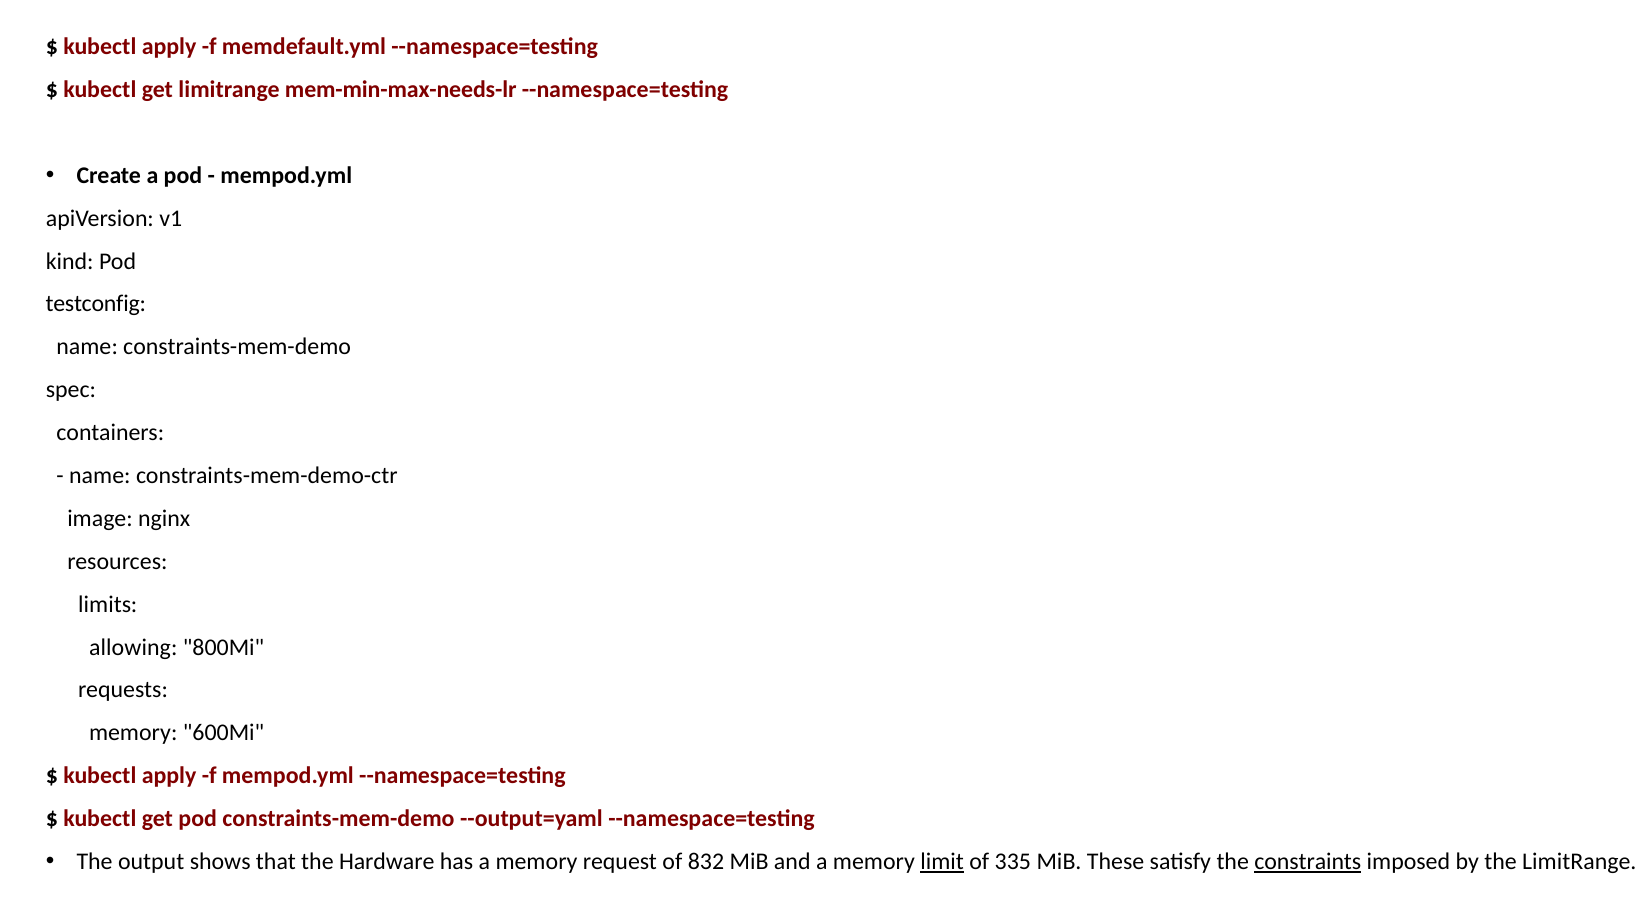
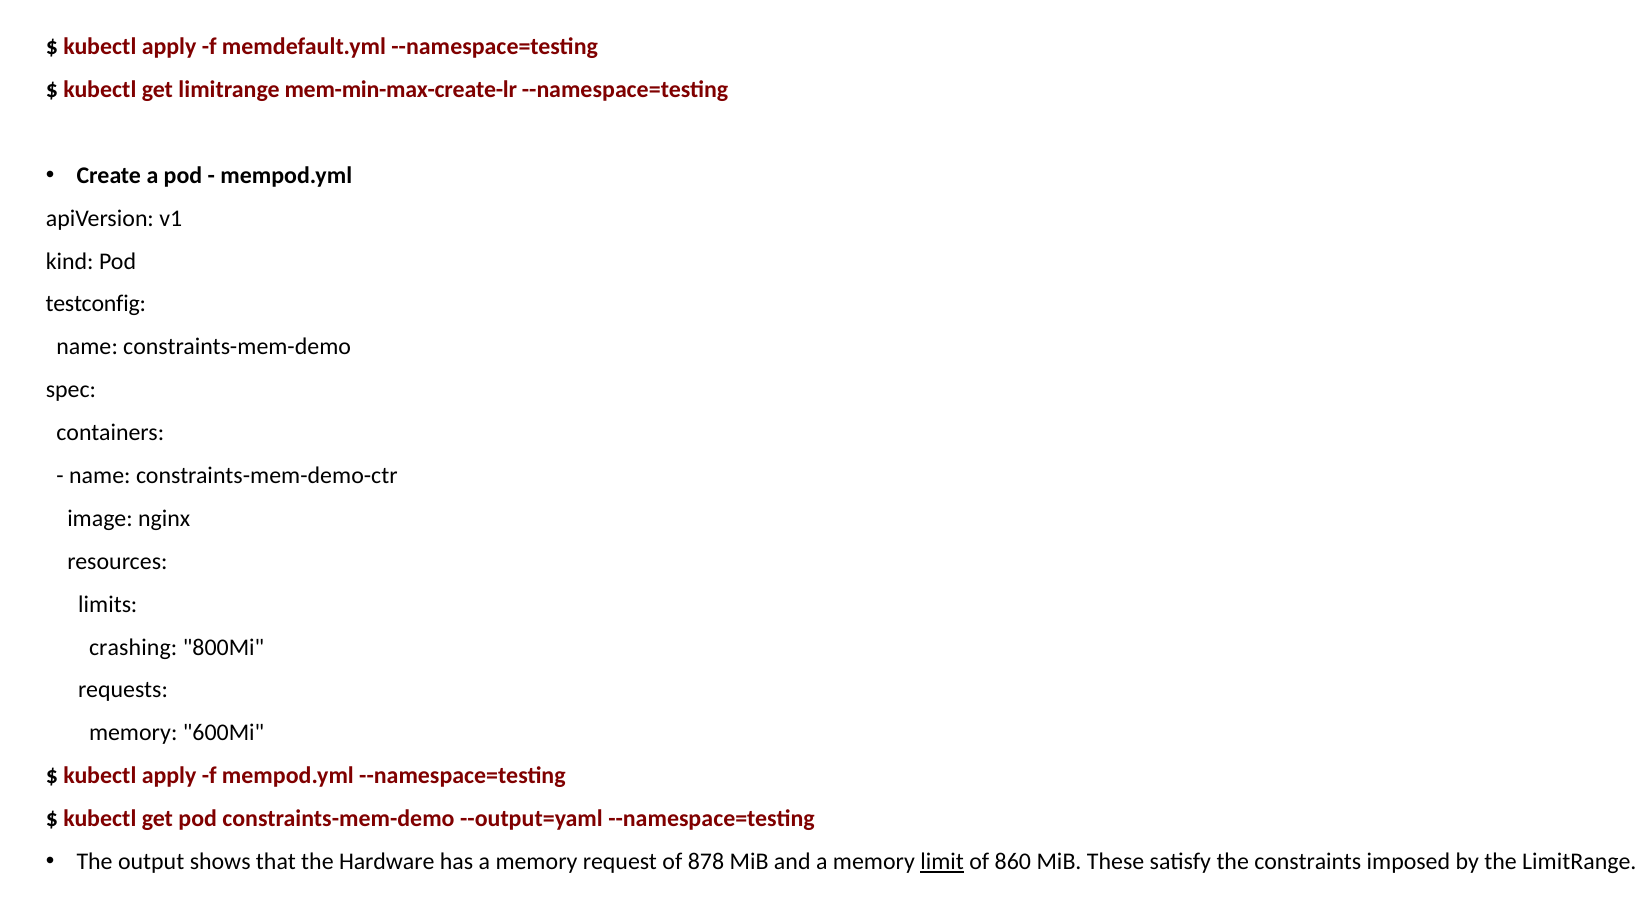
mem-min-max-needs-lr: mem-min-max-needs-lr -> mem-min-max-create-lr
allowing: allowing -> crashing
832: 832 -> 878
335: 335 -> 860
constraints underline: present -> none
